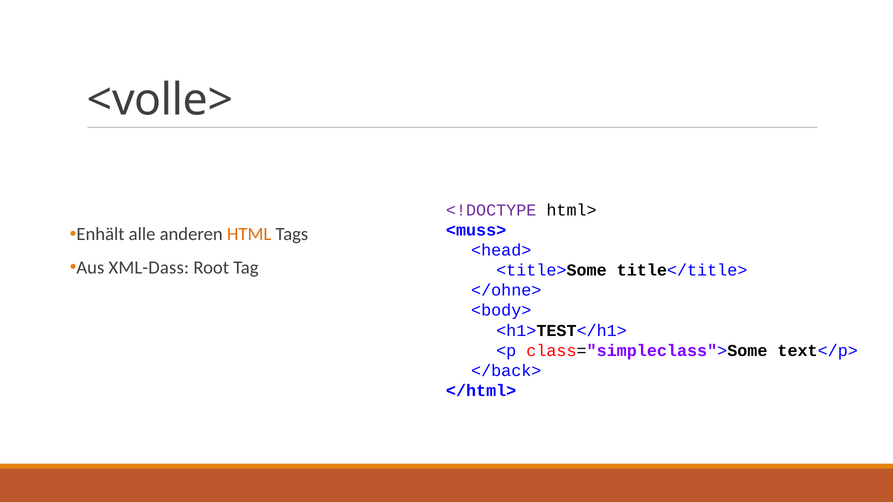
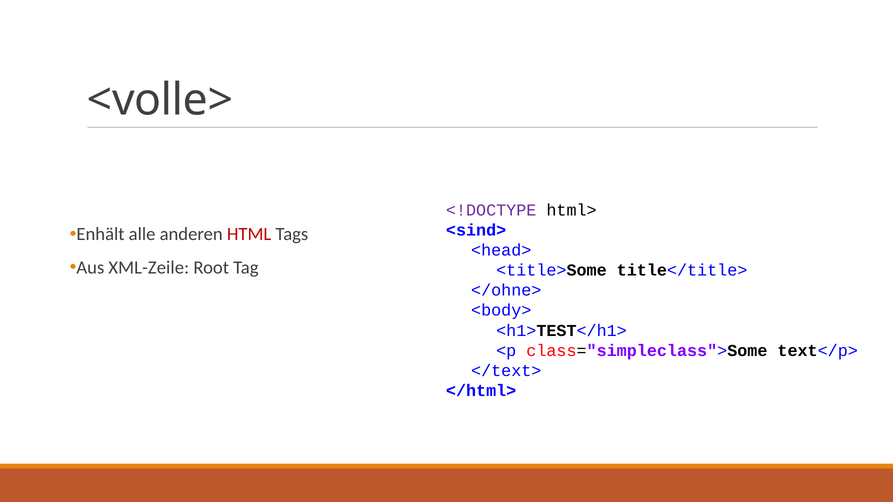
<muss>: <muss> -> <sind>
HTML colour: orange -> red
XML-Dass: XML-Dass -> XML-Zeile
</back>: </back> -> </text>
